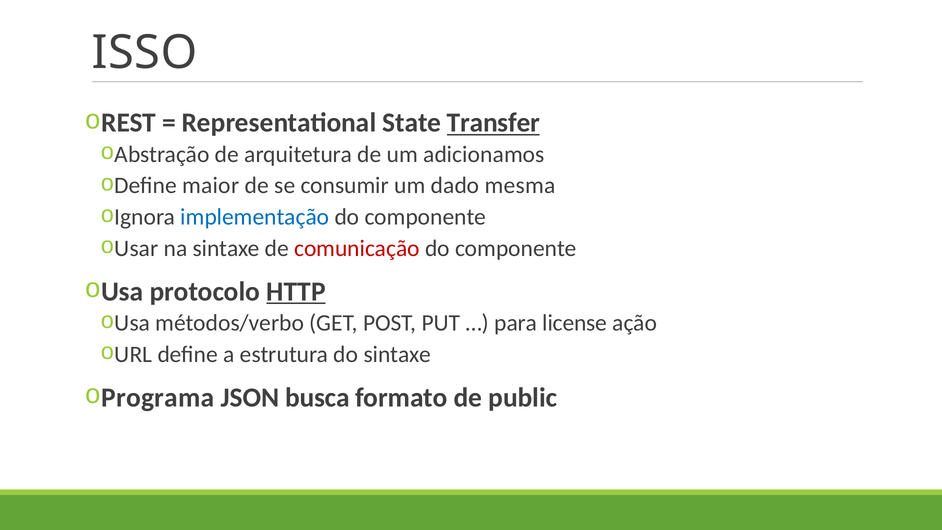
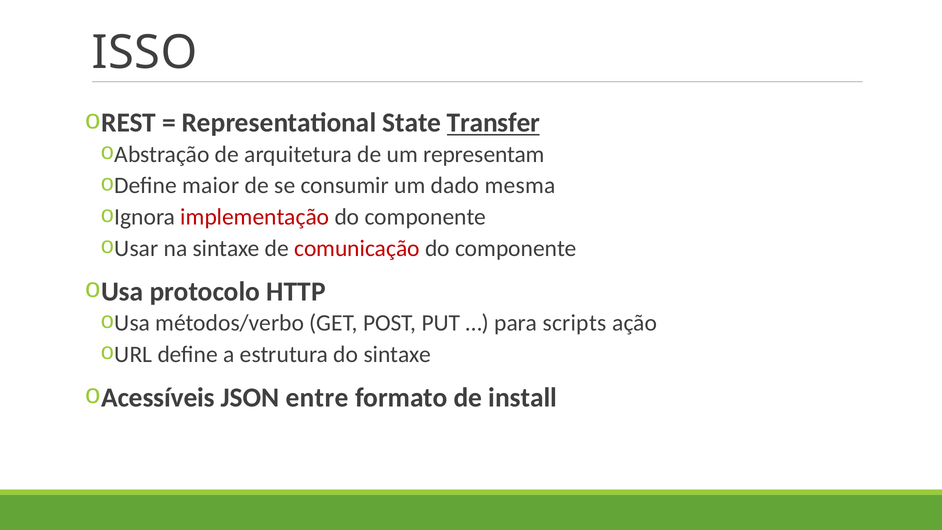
adicionamos: adicionamos -> representam
implementação colour: blue -> red
HTTP underline: present -> none
license: license -> scripts
Programa: Programa -> Acessíveis
busca: busca -> entre
public: public -> install
